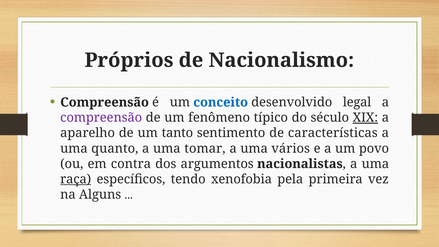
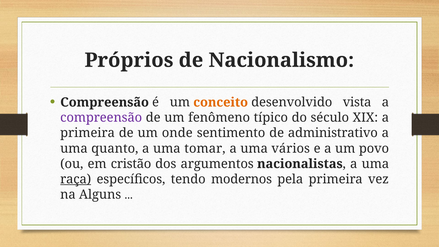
conceito colour: blue -> orange
legal: legal -> vista
XIX underline: present -> none
aparelho at (88, 133): aparelho -> primeira
tanto: tanto -> onde
características: características -> administrativo
contra: contra -> cristão
xenofobia: xenofobia -> modernos
